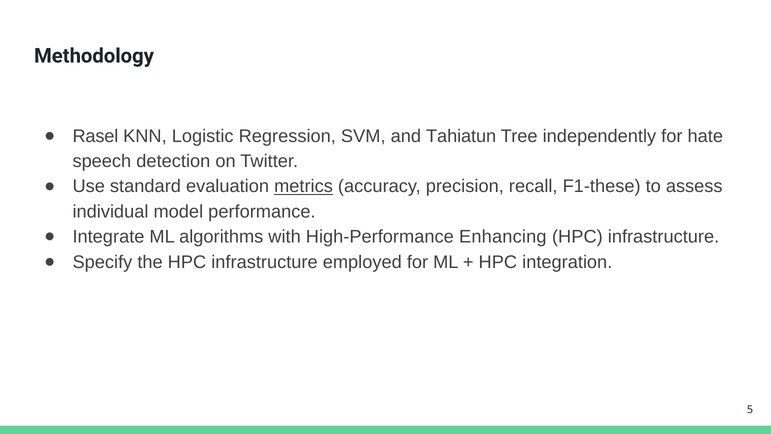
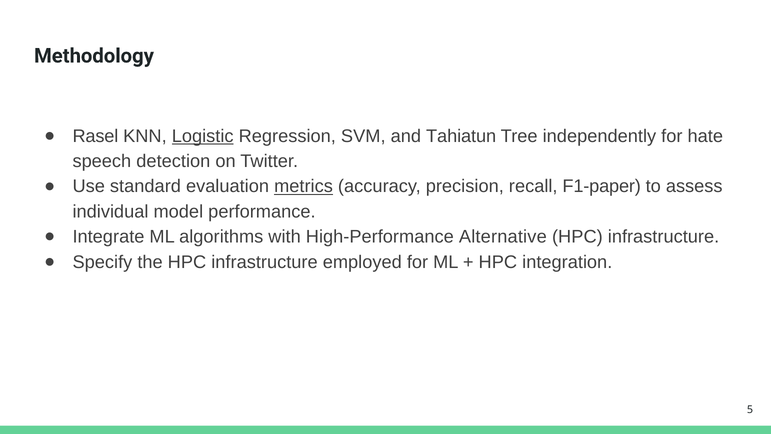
Logistic underline: none -> present
F1-these: F1-these -> F1-paper
Enhancing: Enhancing -> Alternative
